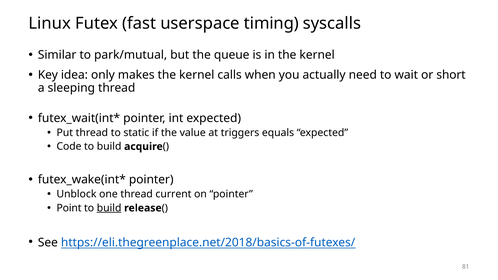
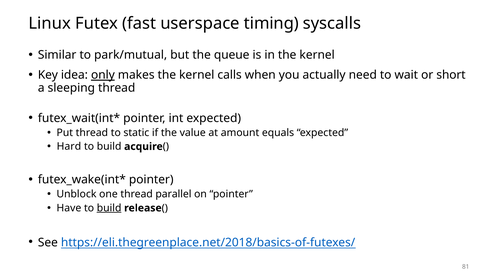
only underline: none -> present
triggers: triggers -> amount
Code: Code -> Hard
current: current -> parallel
Point: Point -> Have
